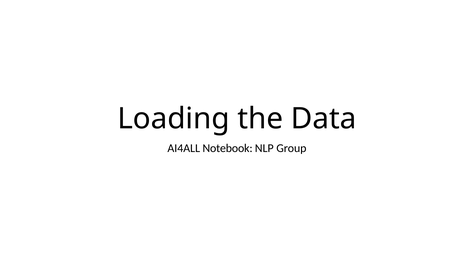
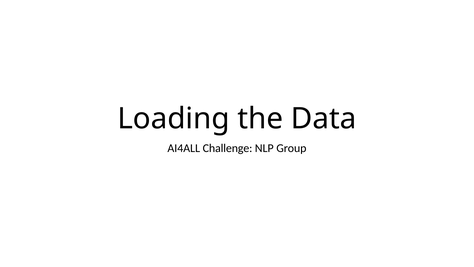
Notebook: Notebook -> Challenge
